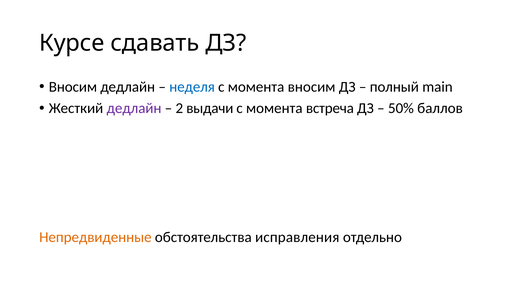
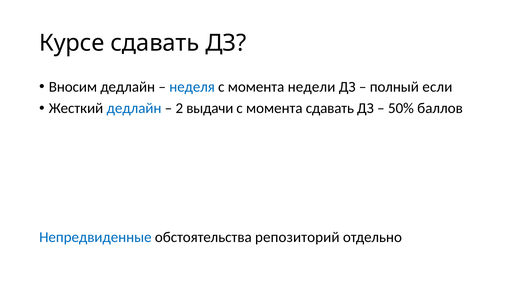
момента вносим: вносим -> недели
main: main -> если
дедлайн at (134, 108) colour: purple -> blue
момента встреча: встреча -> сдавать
Непредвиденные colour: orange -> blue
исправления: исправления -> репозиторий
